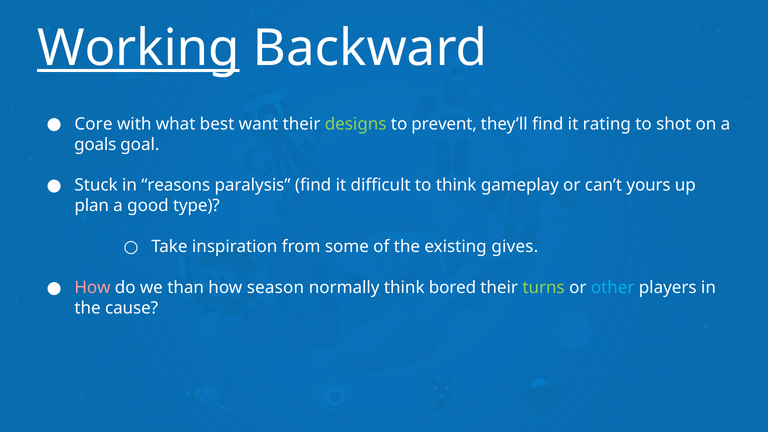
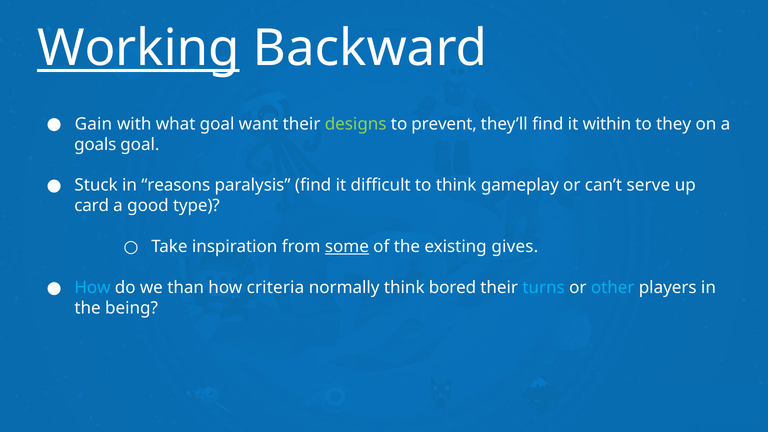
Core: Core -> Gain
what best: best -> goal
rating: rating -> within
shot: shot -> they
yours: yours -> serve
plan: plan -> card
some underline: none -> present
How at (93, 288) colour: pink -> light blue
season: season -> criteria
turns colour: light green -> light blue
cause: cause -> being
